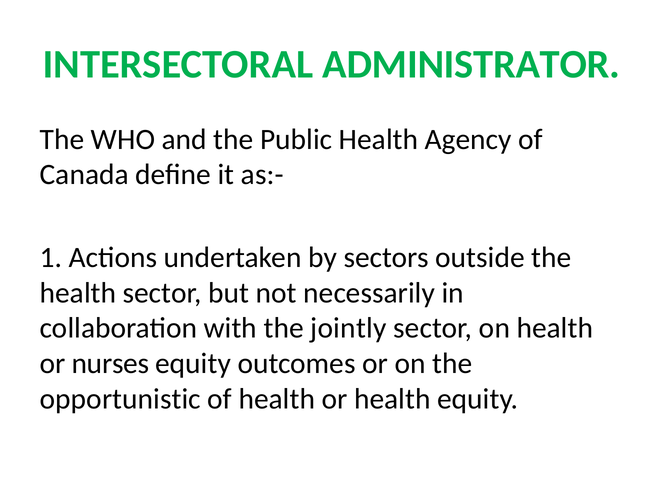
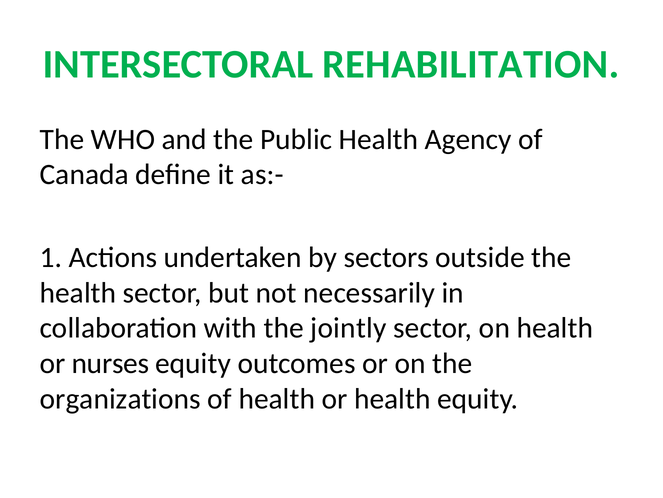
ADMINISTRATOR: ADMINISTRATOR -> REHABILITATION
opportunistic: opportunistic -> organizations
